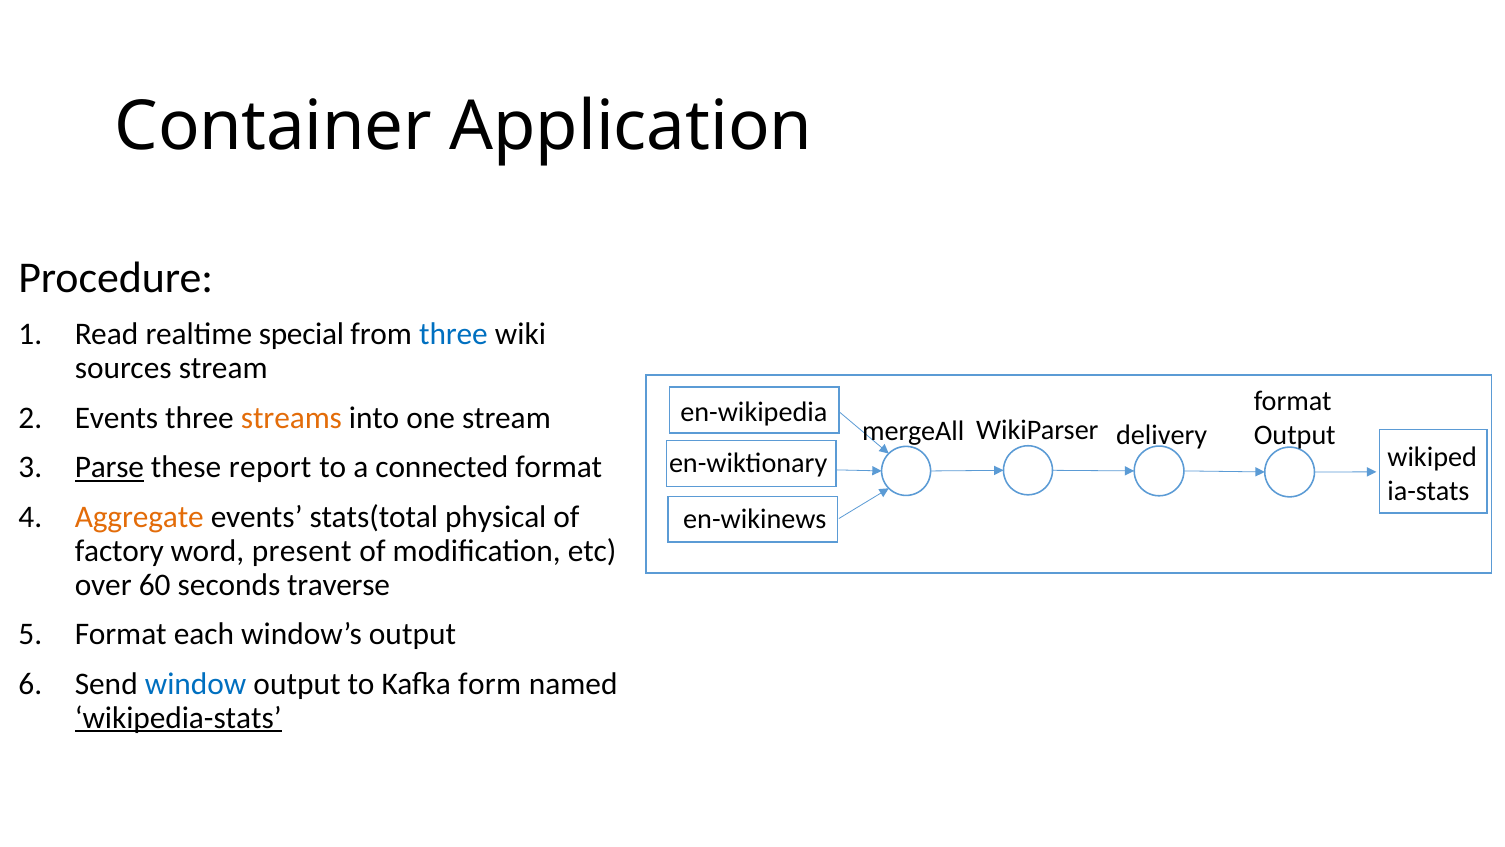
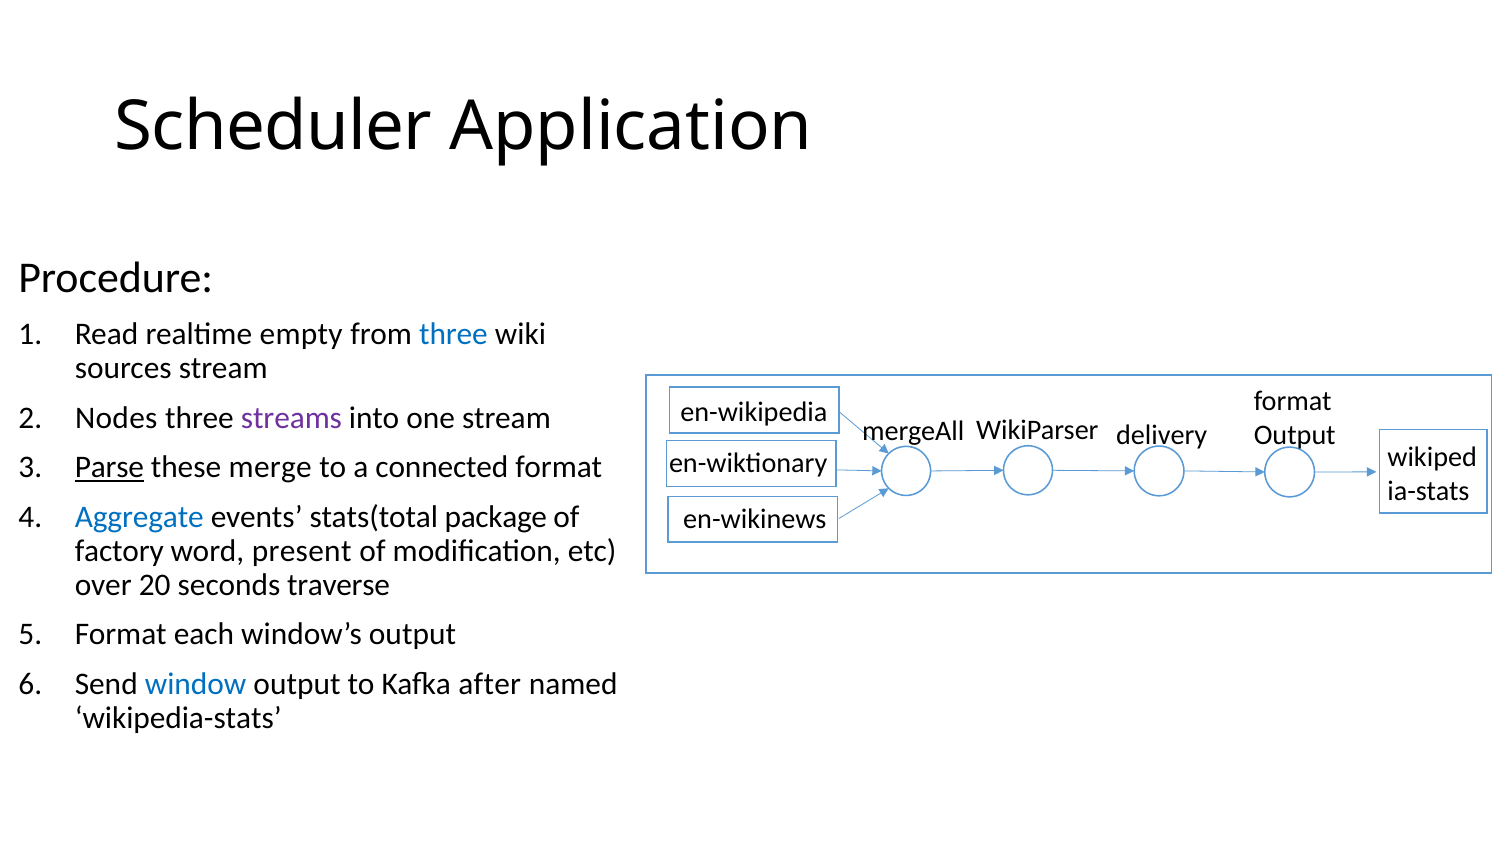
Container: Container -> Scheduler
special: special -> empty
Events at (117, 418): Events -> Nodes
streams colour: orange -> purple
report: report -> merge
Aggregate colour: orange -> blue
physical: physical -> package
60: 60 -> 20
form: form -> after
wikipedia-stats underline: present -> none
